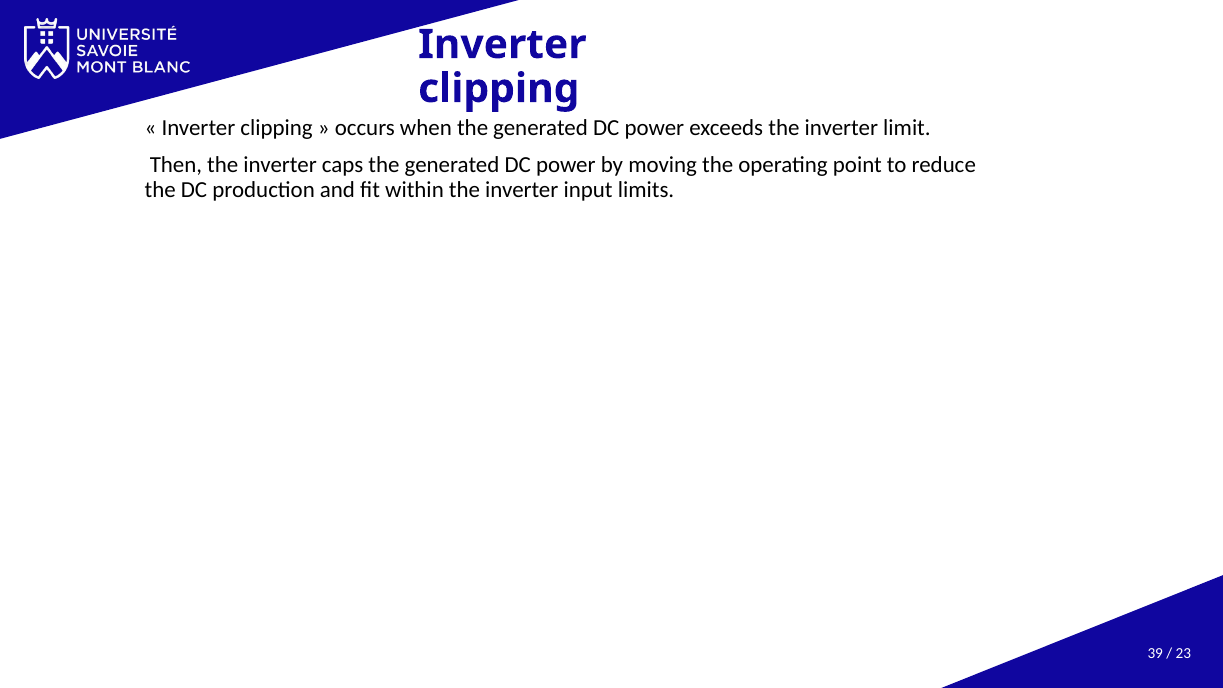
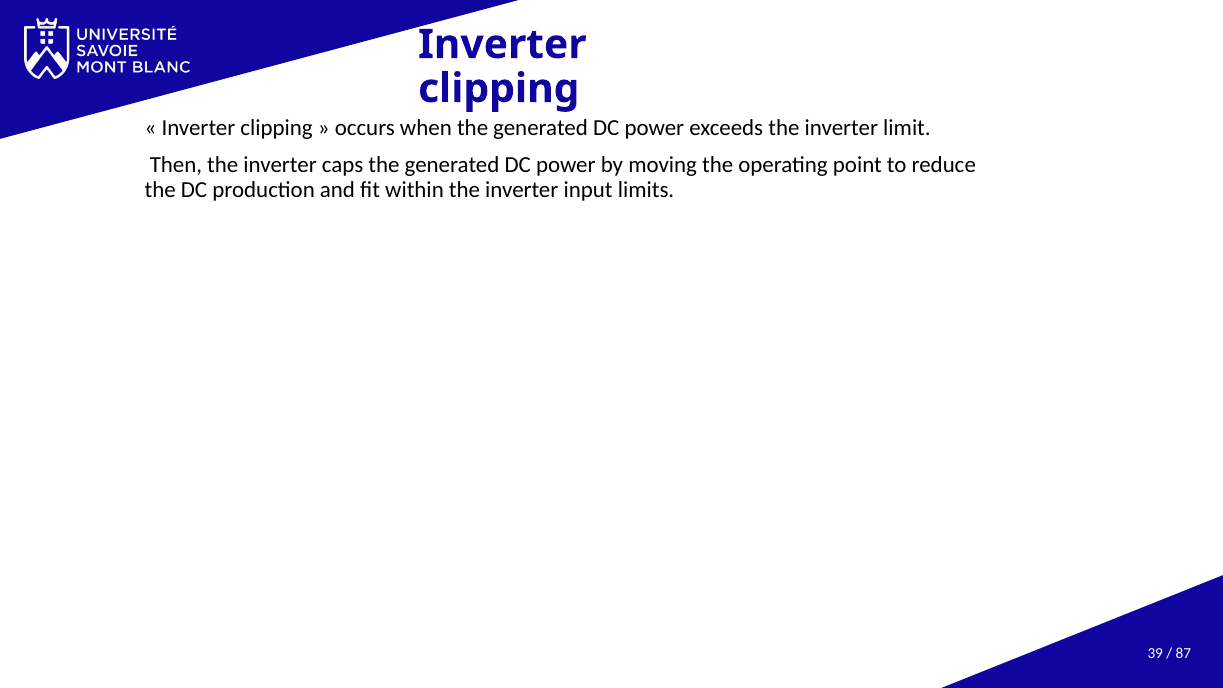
23: 23 -> 87
